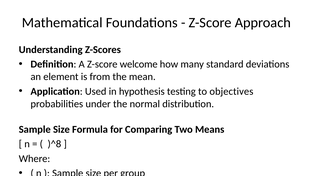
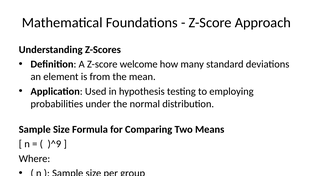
objectives: objectives -> employing
)^8: )^8 -> )^9
